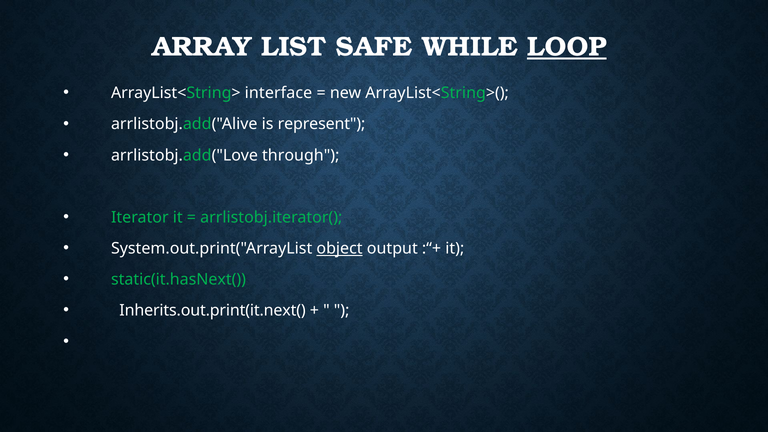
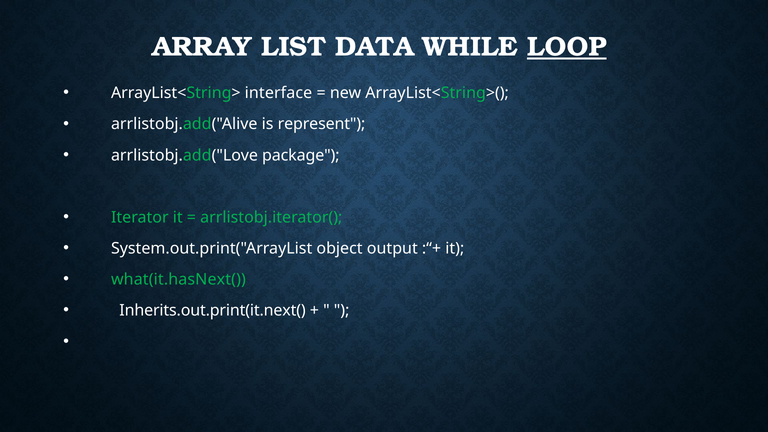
SAFE: SAFE -> DATA
through: through -> package
object underline: present -> none
static(it.hasNext(: static(it.hasNext( -> what(it.hasNext(
